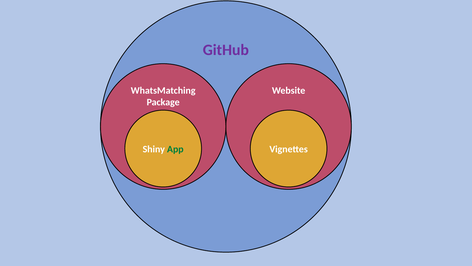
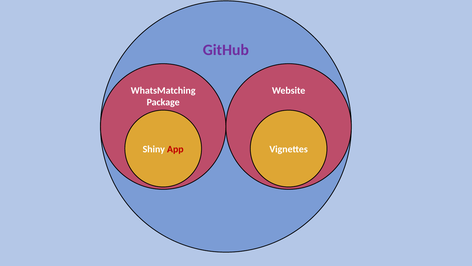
App colour: green -> red
